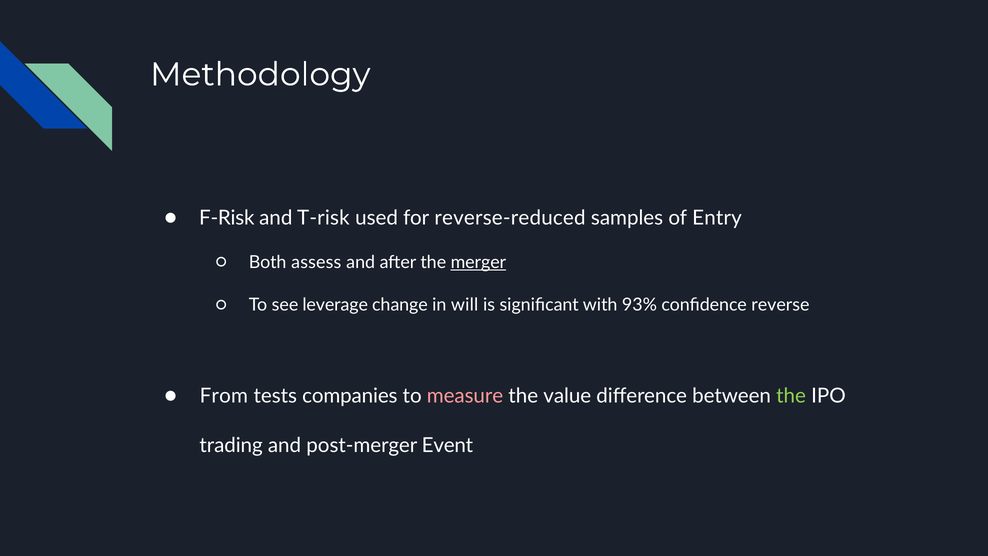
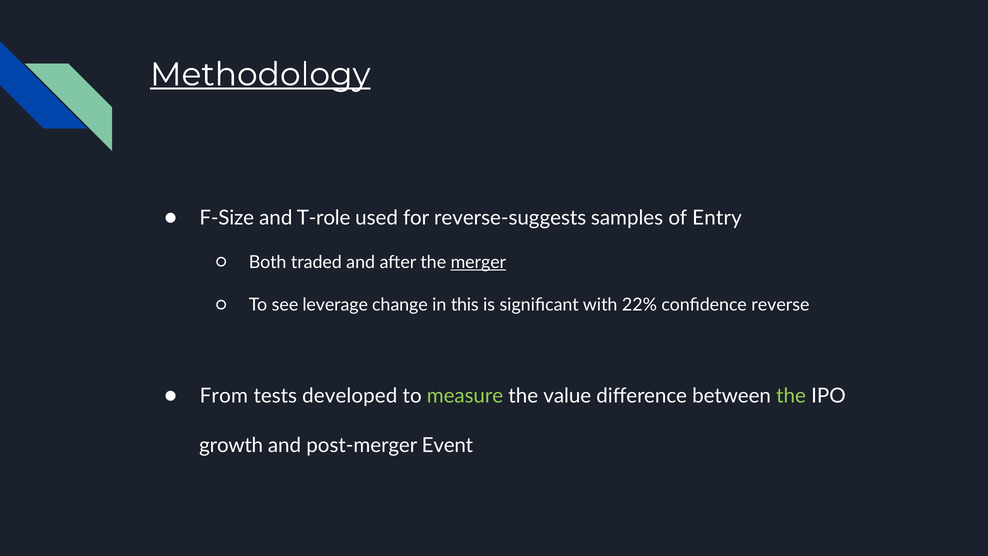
Methodology underline: none -> present
F-Risk: F-Risk -> F-Size
T-risk: T-risk -> T-role
reverse-reduced: reverse-reduced -> reverse-suggests
assess: assess -> traded
will: will -> this
93%: 93% -> 22%
companies: companies -> developed
measure colour: pink -> light green
trading: trading -> growth
